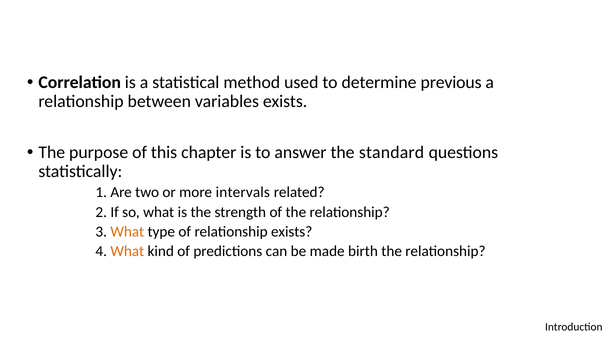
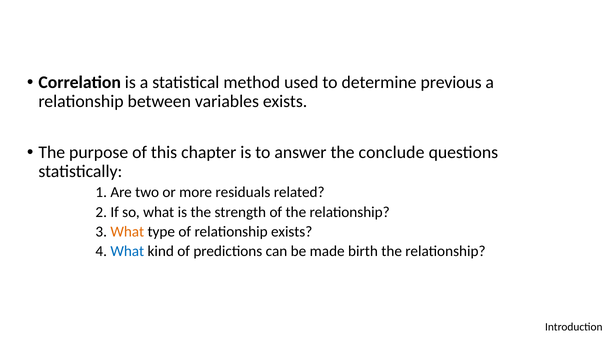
standard: standard -> conclude
intervals: intervals -> residuals
What at (127, 251) colour: orange -> blue
